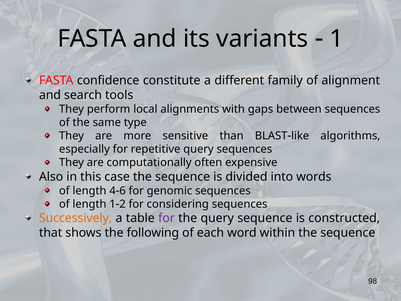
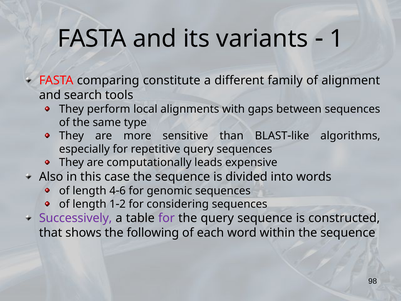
confidence: confidence -> comparing
often: often -> leads
Successively colour: orange -> purple
